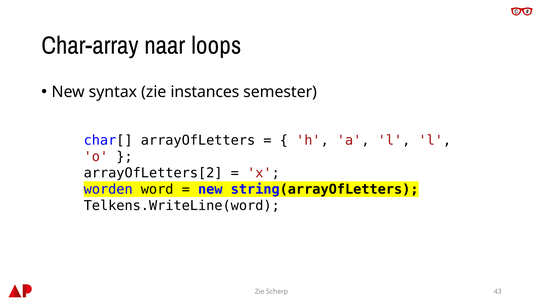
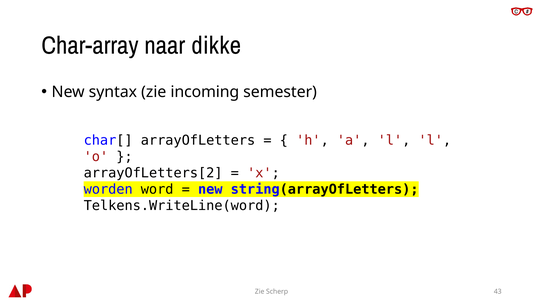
loops: loops -> dikke
instances: instances -> incoming
